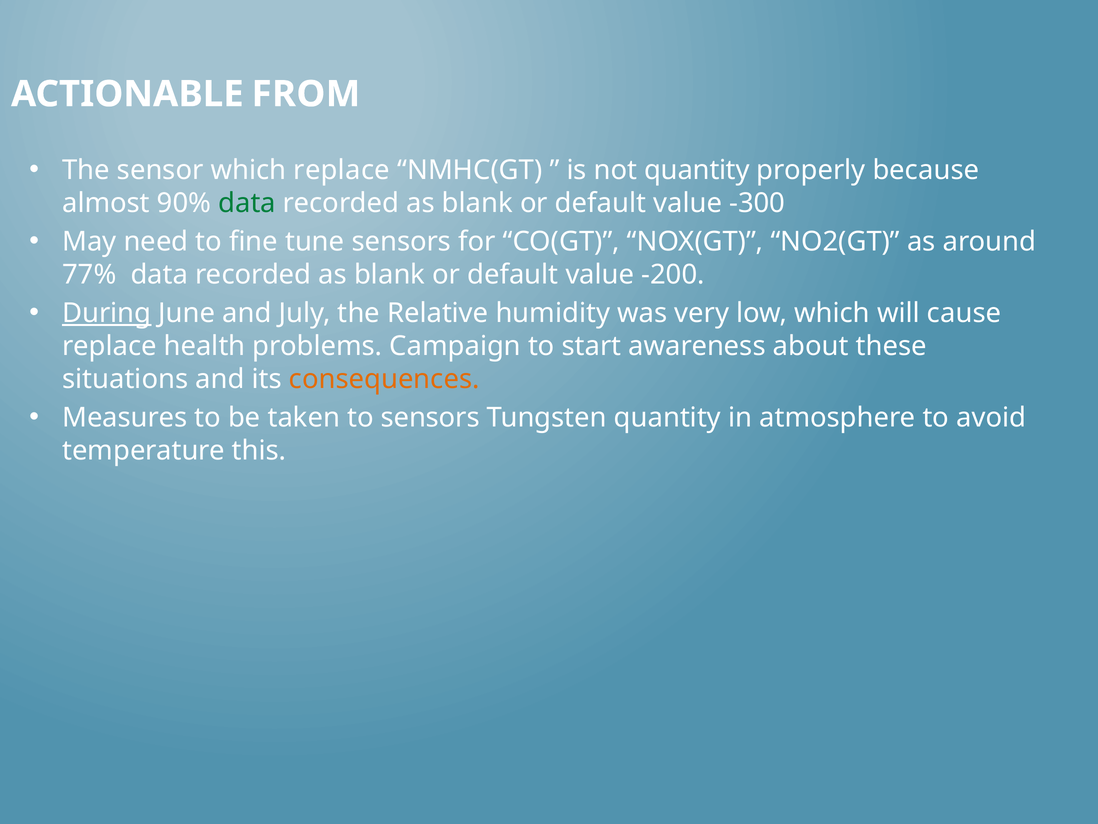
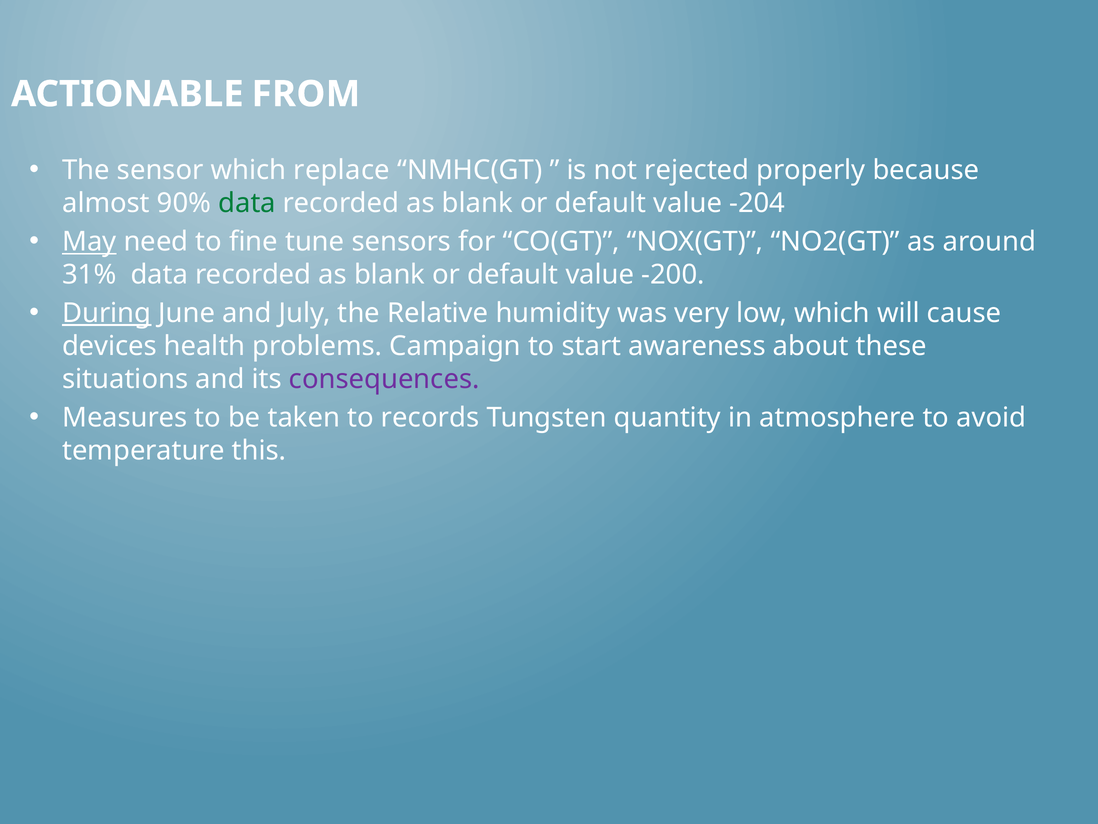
not quantity: quantity -> rejected
-300: -300 -> -204
May underline: none -> present
77%: 77% -> 31%
replace at (109, 346): replace -> devices
consequences colour: orange -> purple
to sensors: sensors -> records
